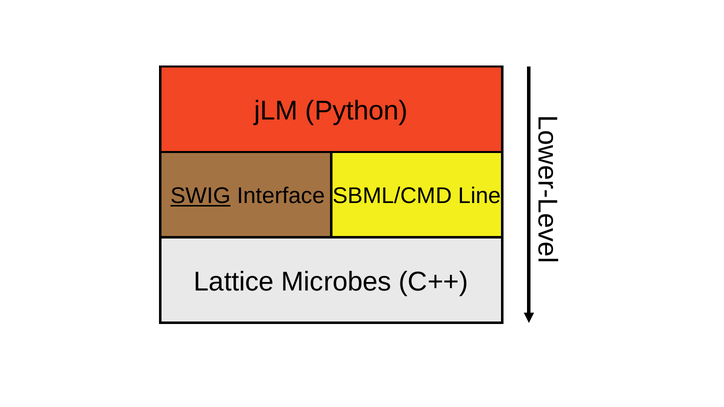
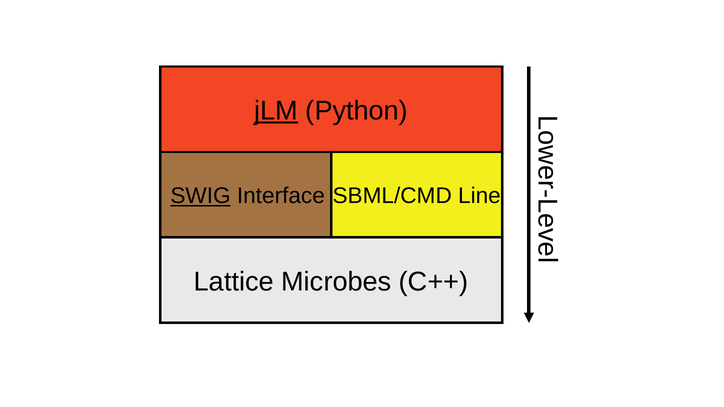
jLM underline: none -> present
